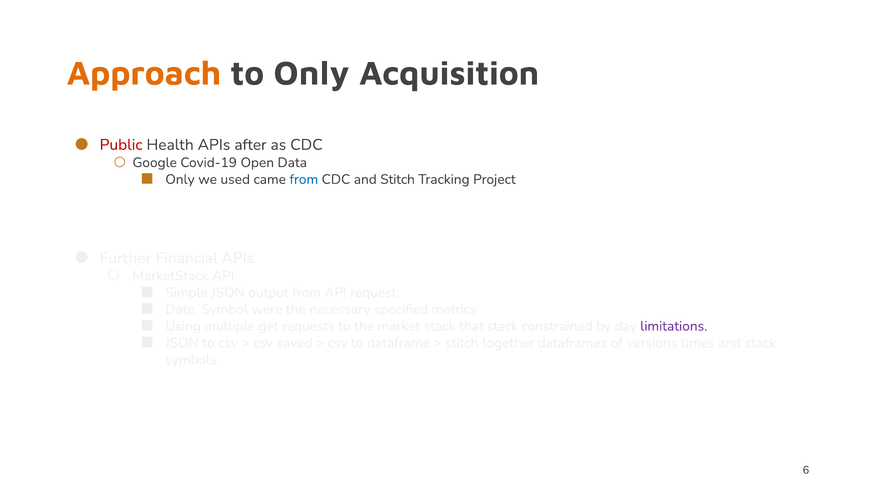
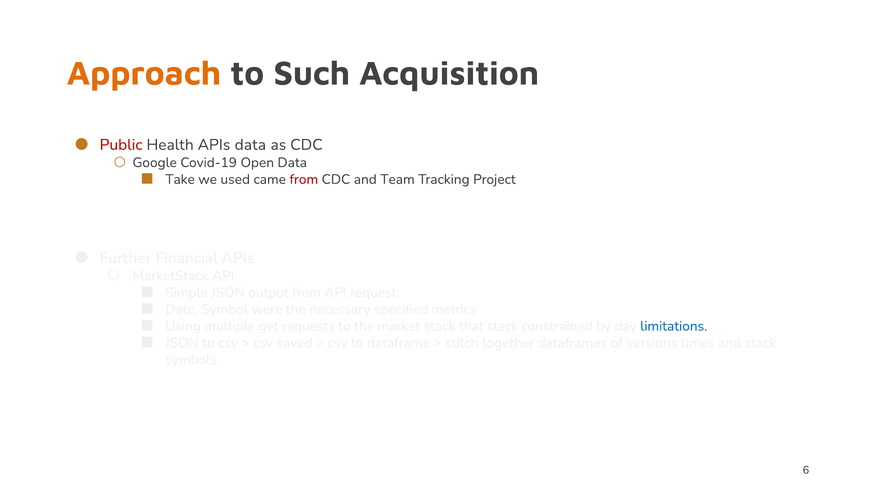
to Only: Only -> Such
APIs after: after -> data
Only at (180, 179): Only -> Take
from at (304, 179) colour: blue -> red
and Stitch: Stitch -> Team
limitations colour: purple -> blue
